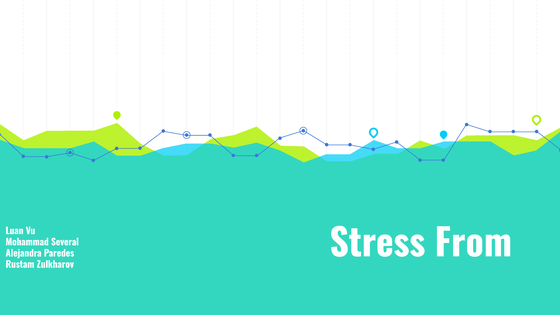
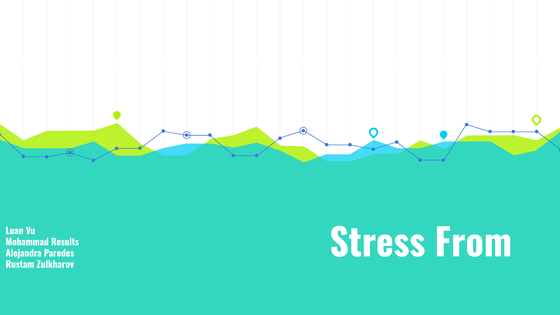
Several: Several -> Results
